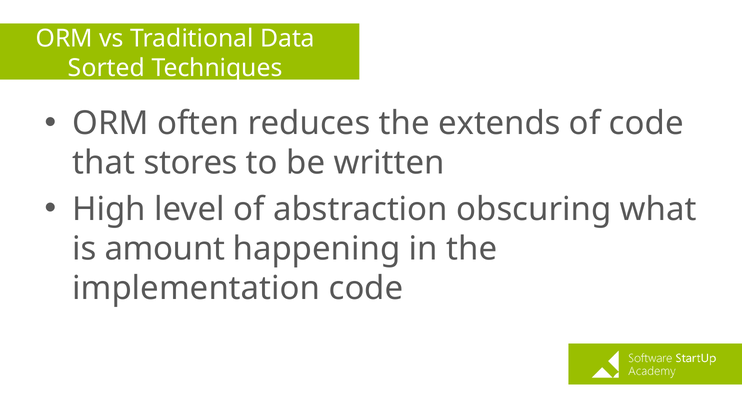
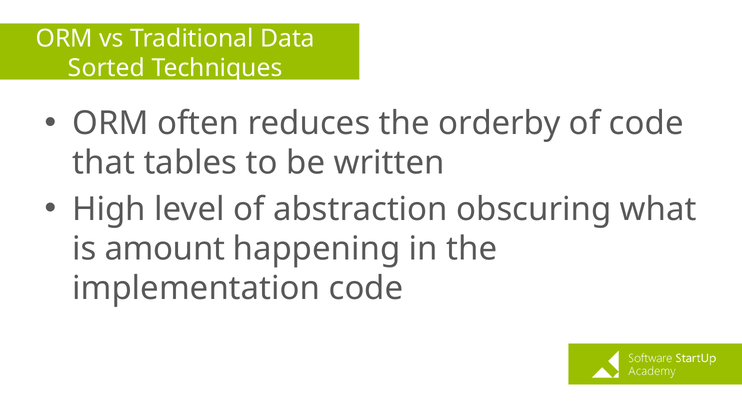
extends: extends -> orderby
stores: stores -> tables
